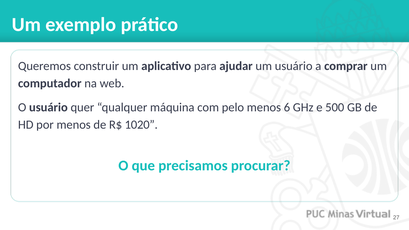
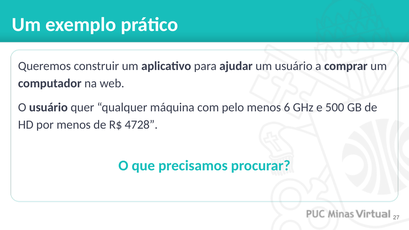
1020: 1020 -> 4728
